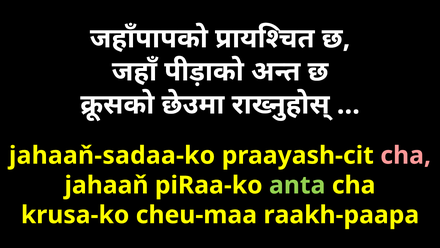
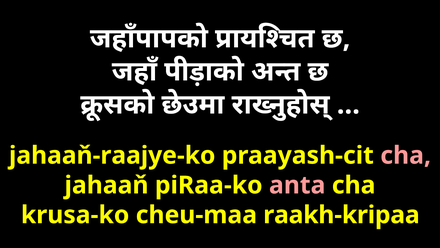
jahaaň-sadaa-ko: jahaaň-sadaa-ko -> jahaaň-raajye-ko
anta colour: light green -> pink
raakh-paapa: raakh-paapa -> raakh-kripaa
